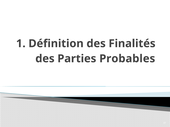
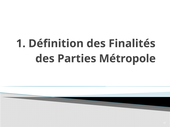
Probables: Probables -> Métropole
